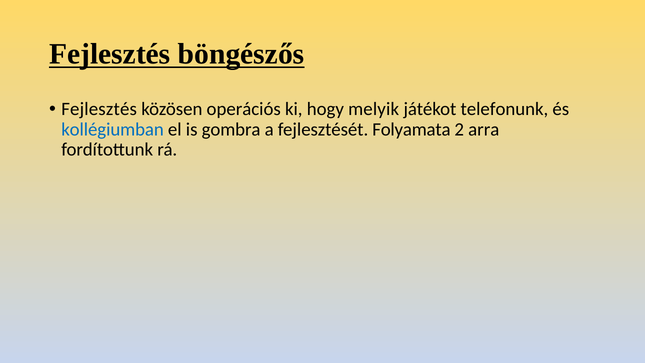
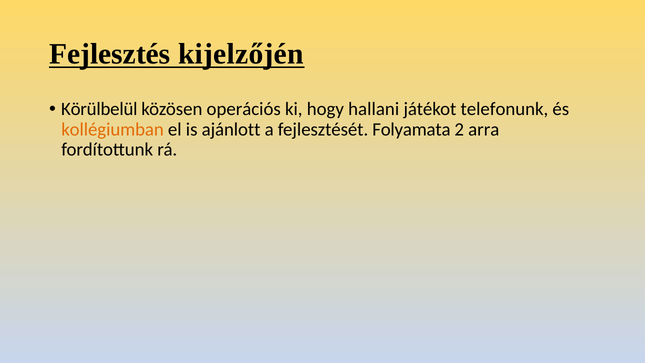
böngészős: böngészős -> kijelzőjén
Fejlesztés at (99, 109): Fejlesztés -> Körülbelül
melyik: melyik -> hallani
kollégiumban colour: blue -> orange
gombra: gombra -> ajánlott
